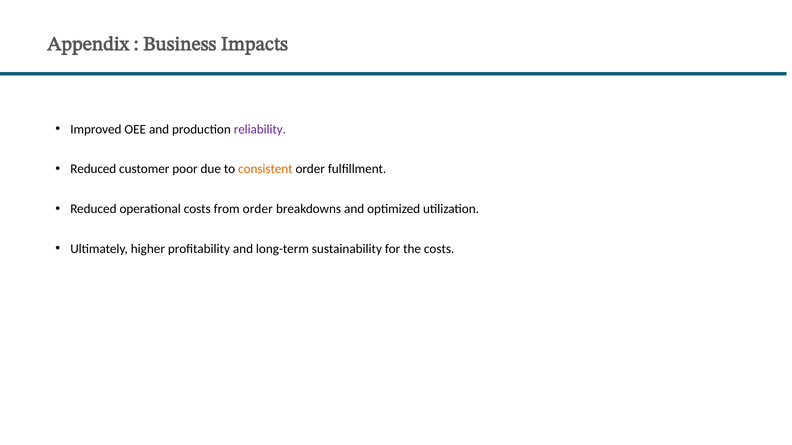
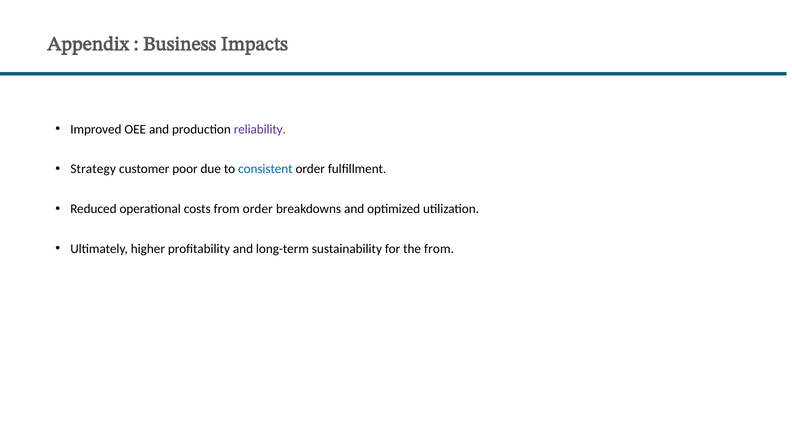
Reduced at (93, 169): Reduced -> Strategy
consistent colour: orange -> blue
the costs: costs -> from
